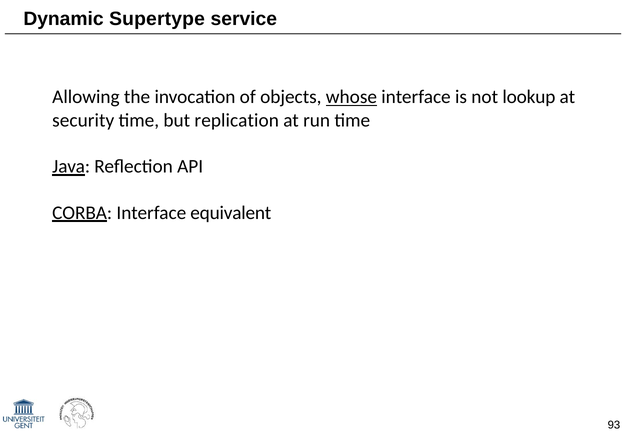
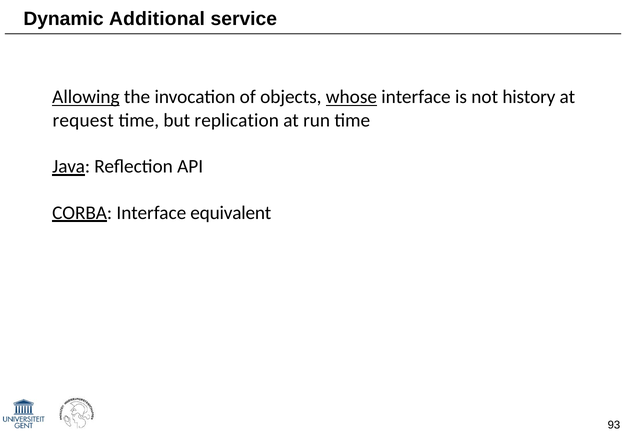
Supertype: Supertype -> Additional
Allowing underline: none -> present
lookup: lookup -> history
security: security -> request
